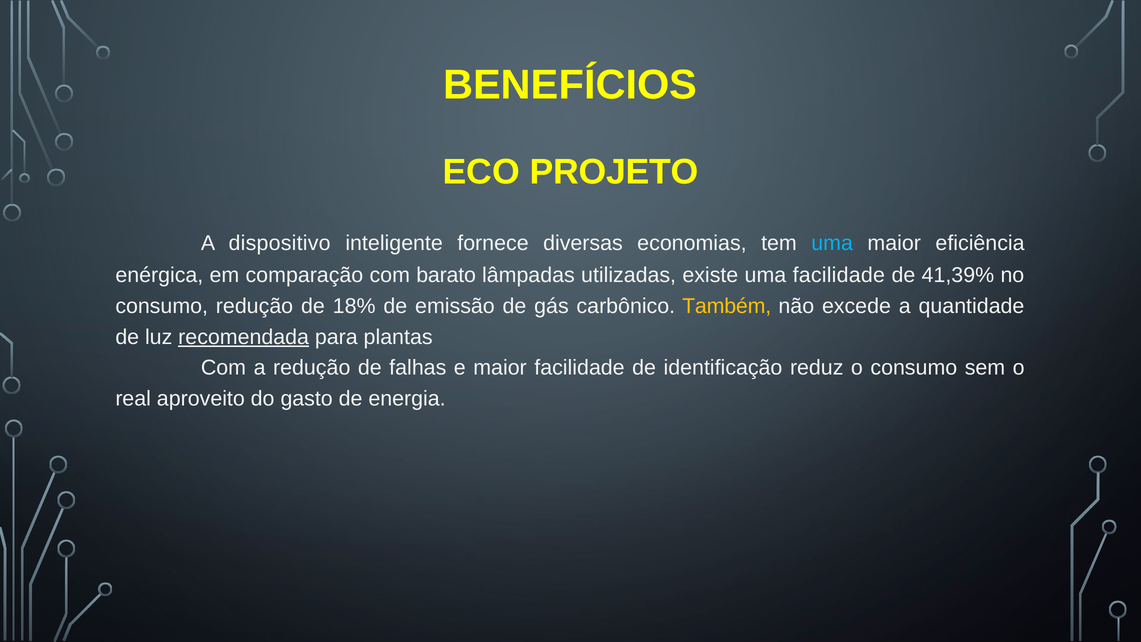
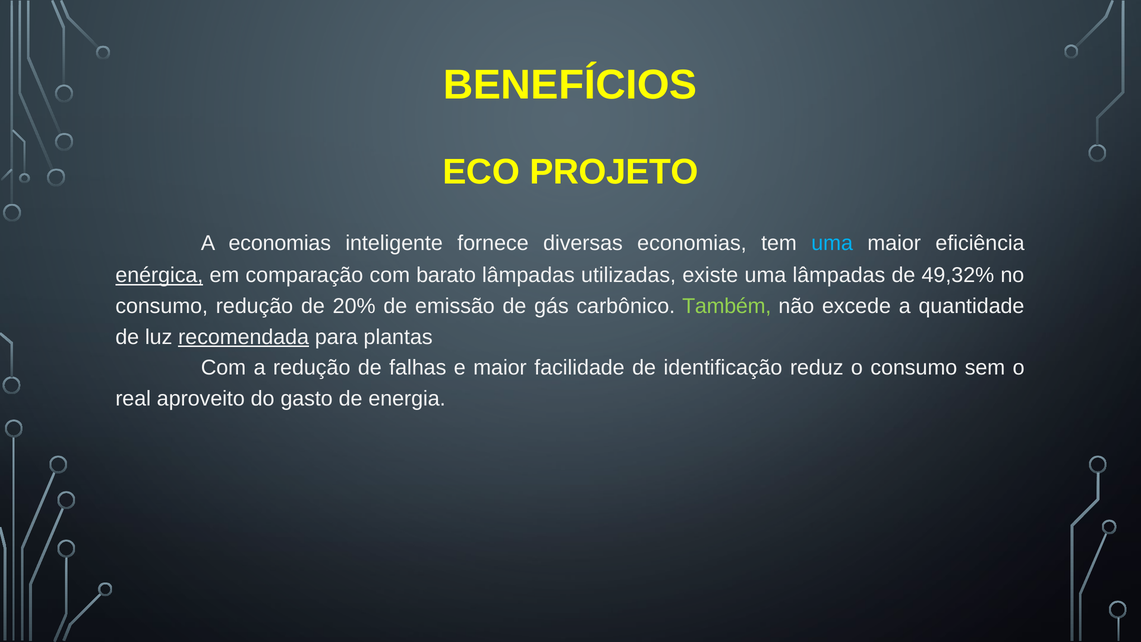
A dispositivo: dispositivo -> economias
enérgica underline: none -> present
uma facilidade: facilidade -> lâmpadas
41,39%: 41,39% -> 49,32%
18%: 18% -> 20%
Também colour: yellow -> light green
